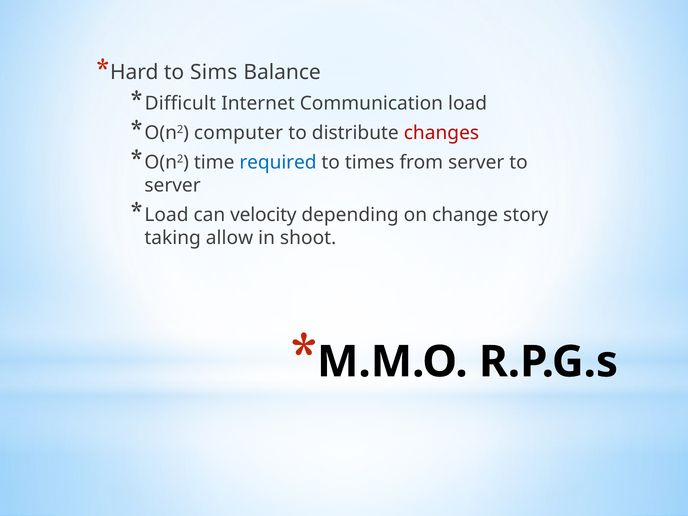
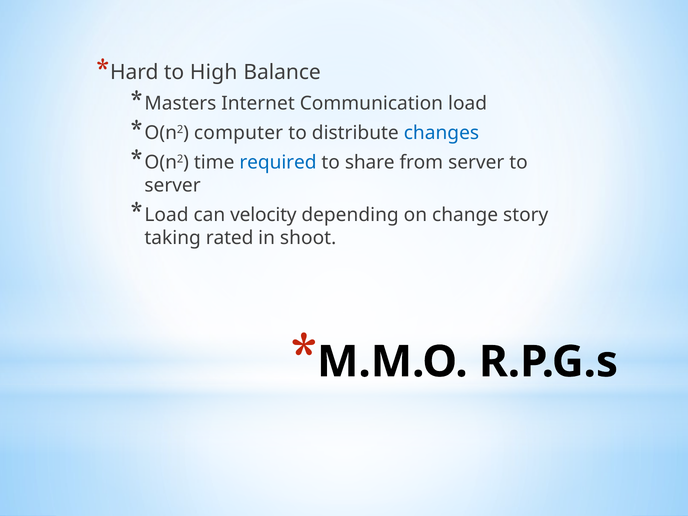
Sims: Sims -> High
Difficult: Difficult -> Masters
changes colour: red -> blue
times: times -> share
allow: allow -> rated
